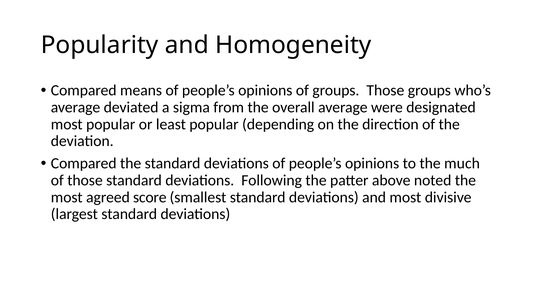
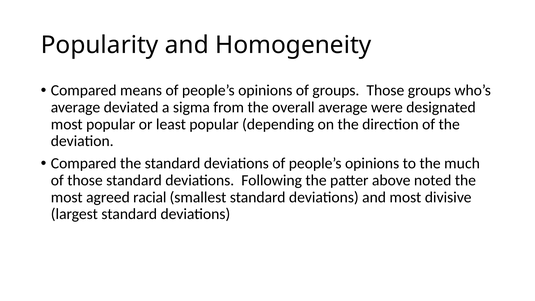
score: score -> racial
